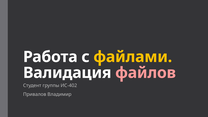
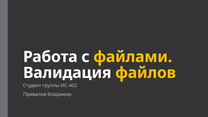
файлов colour: pink -> yellow
